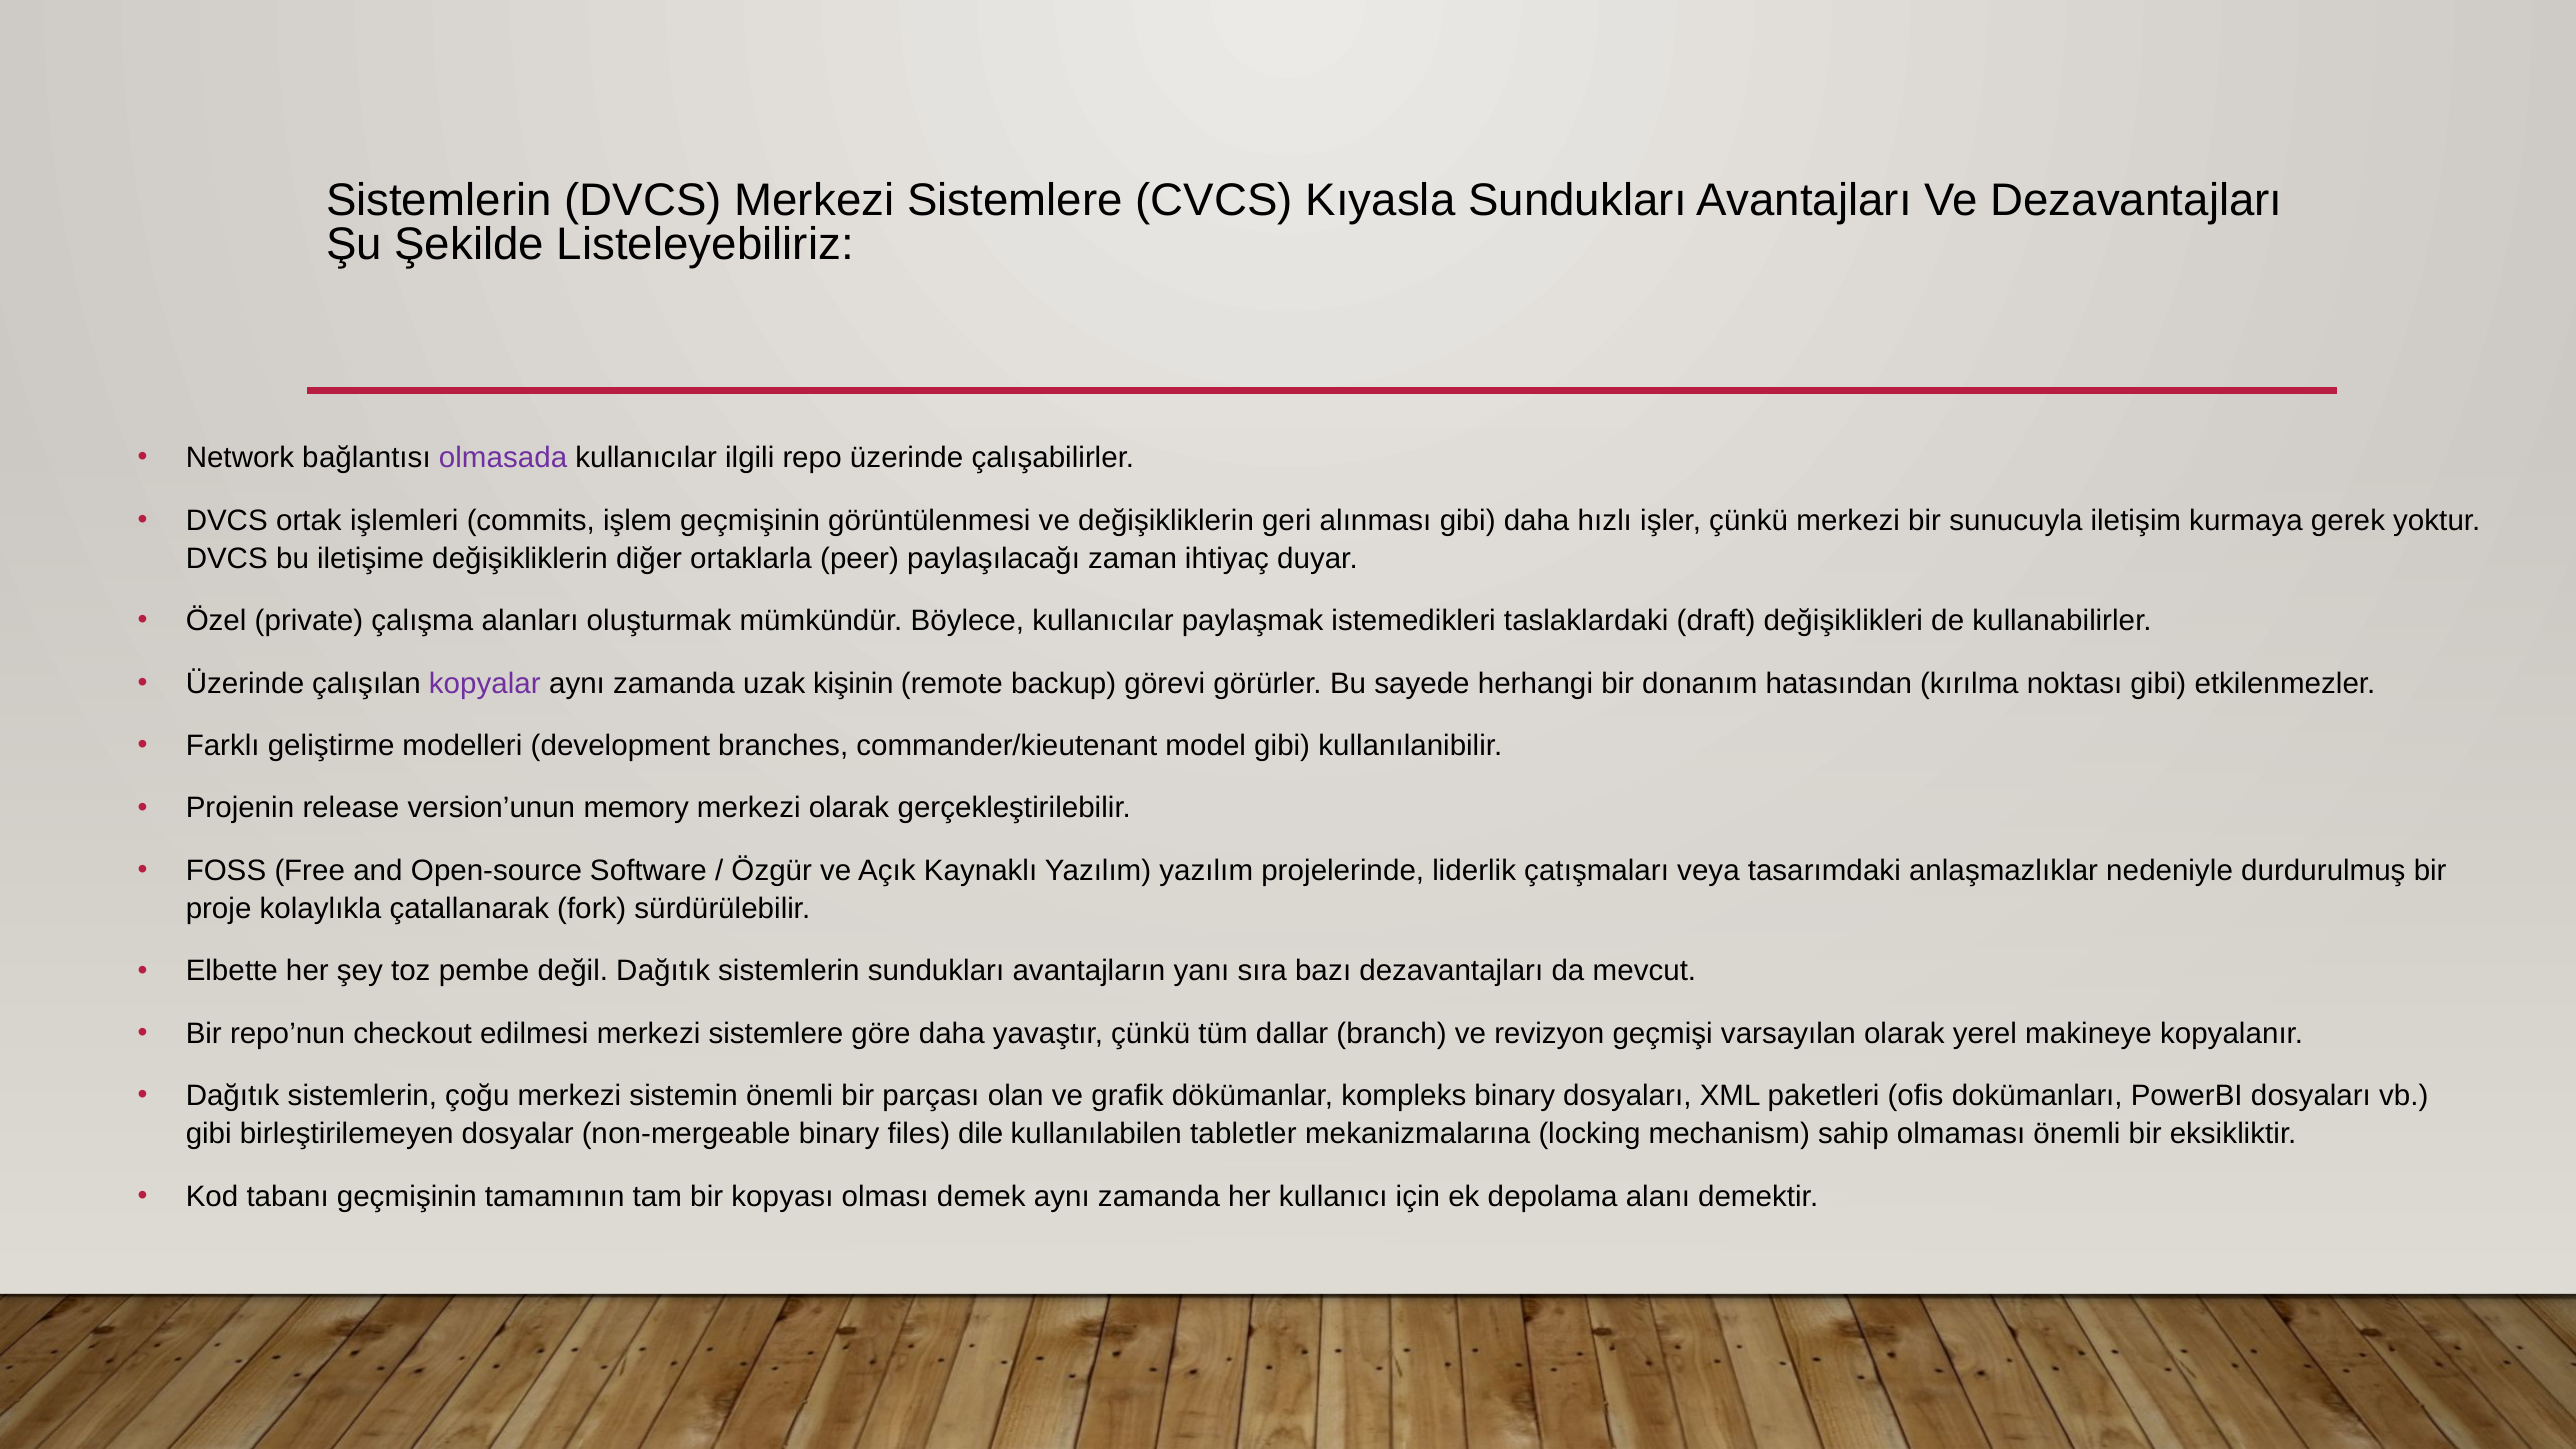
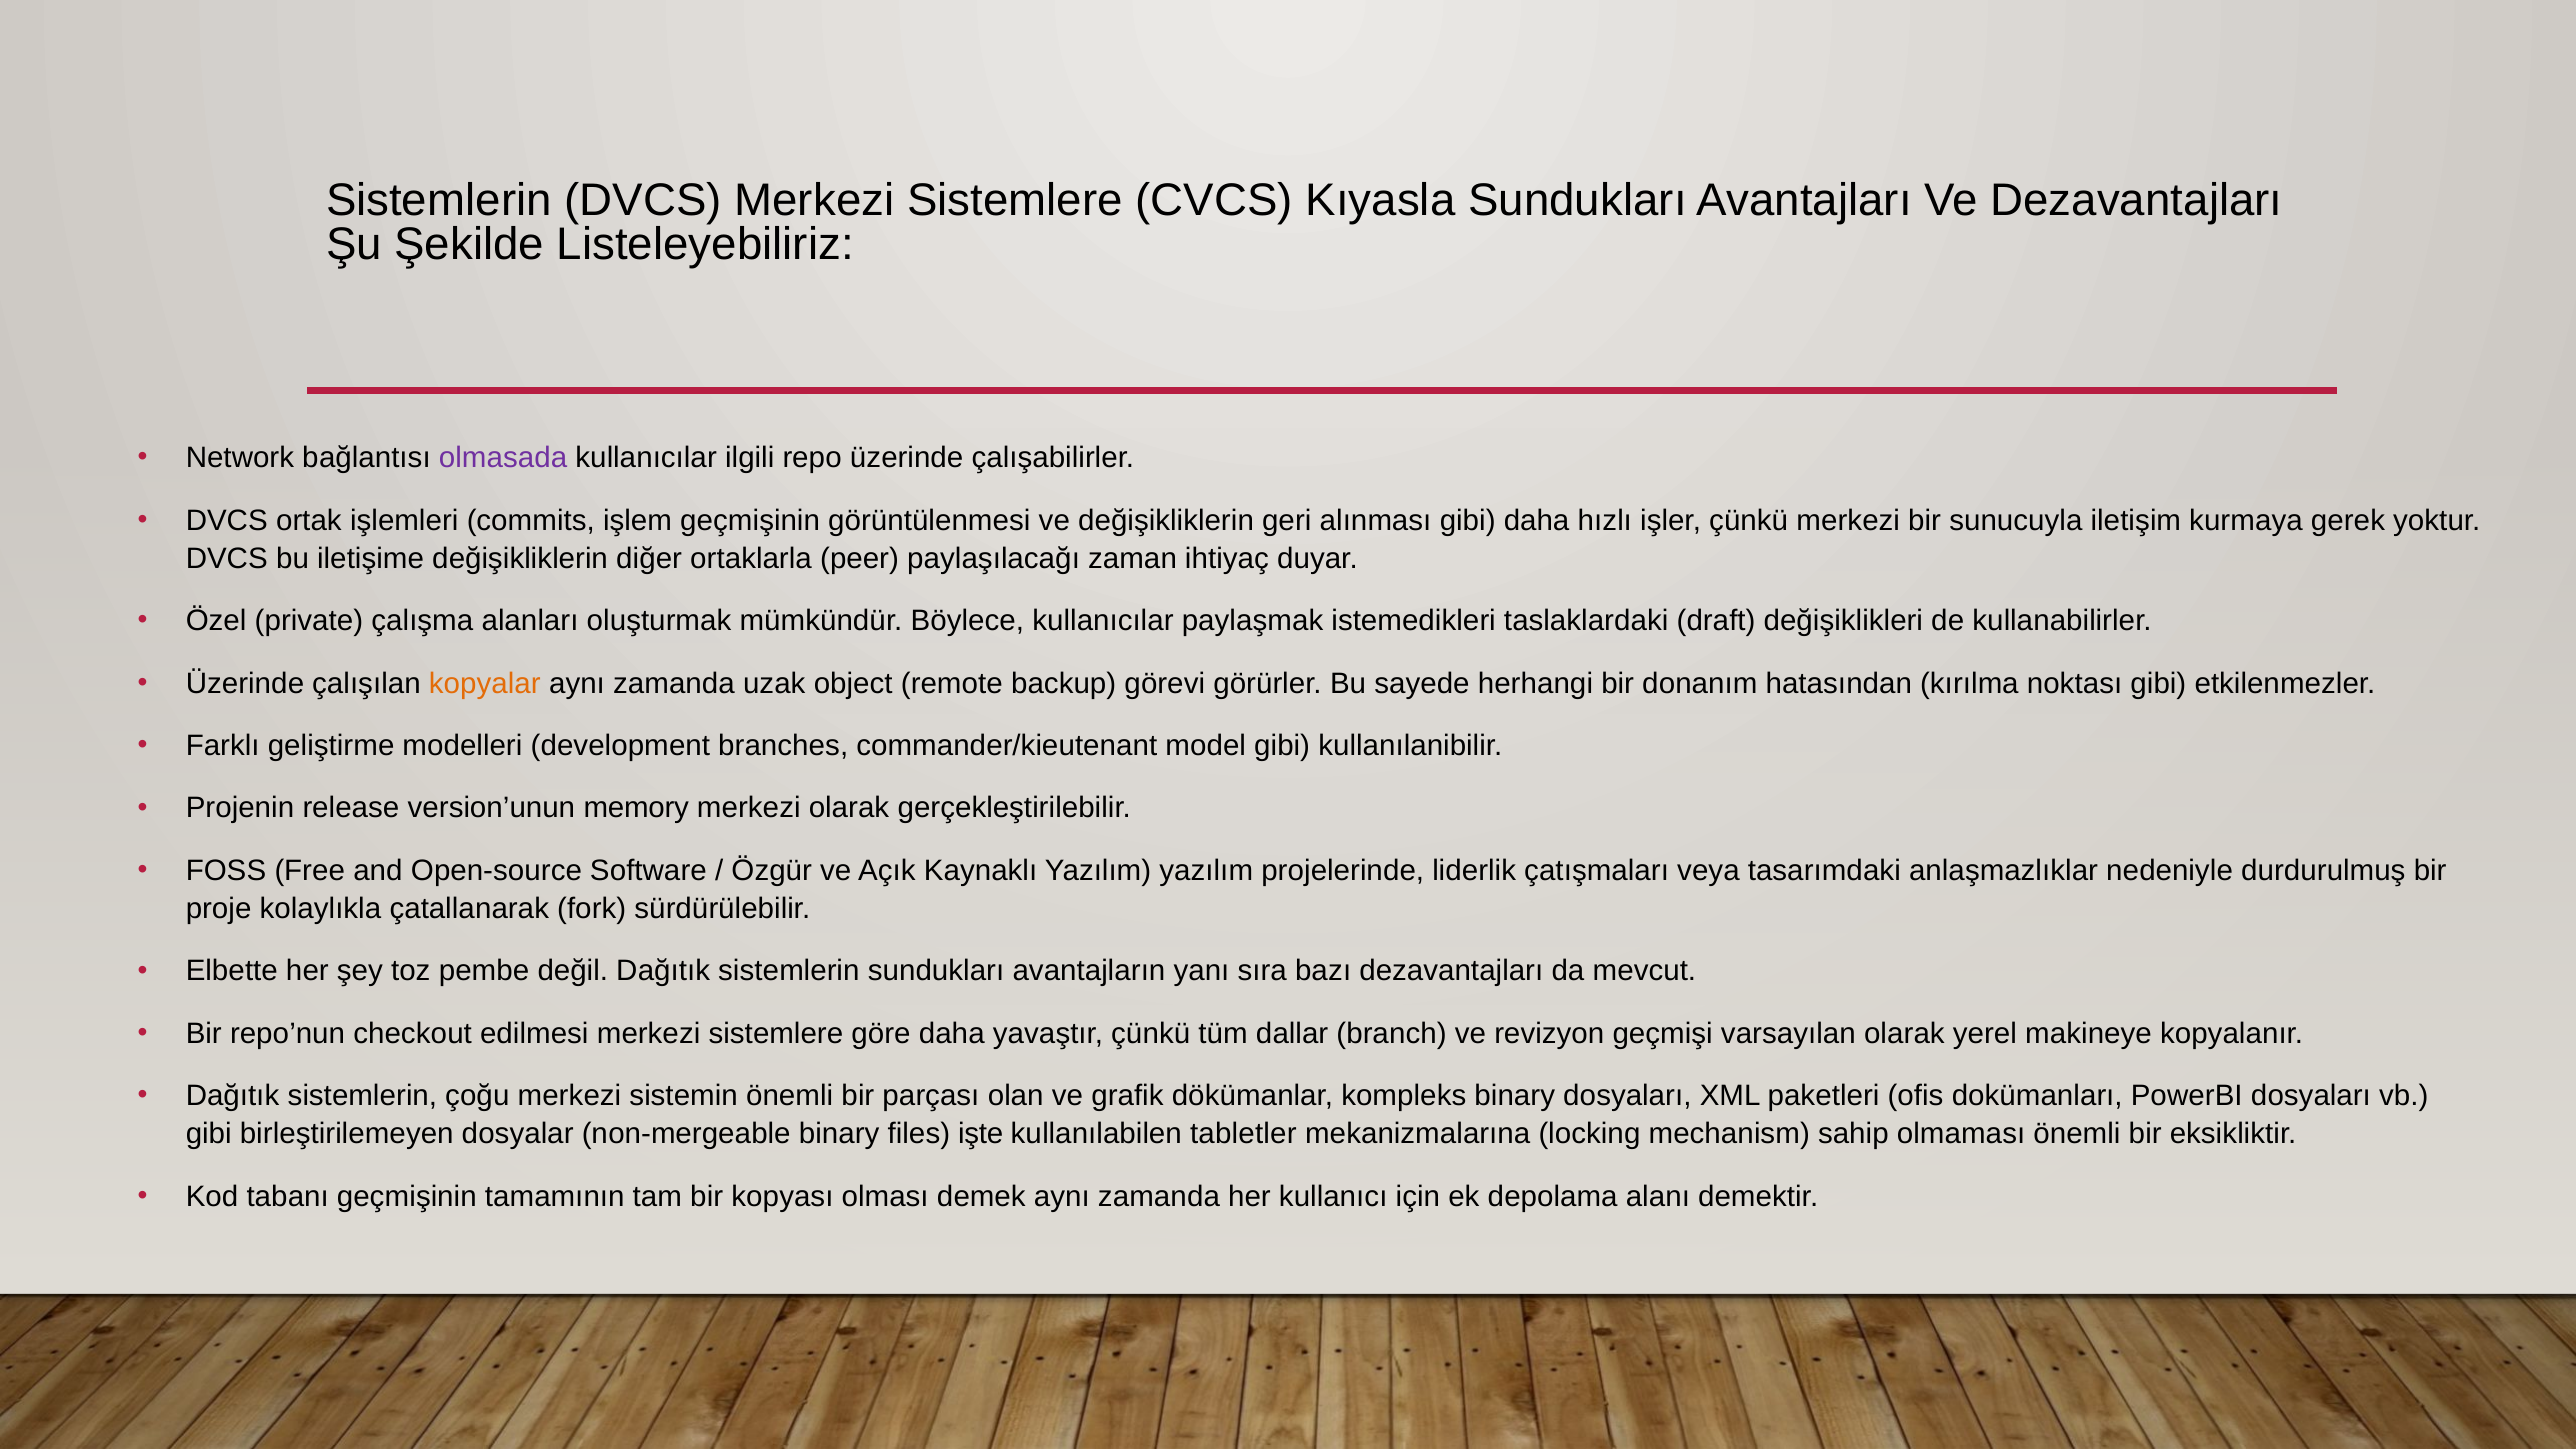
kopyalar colour: purple -> orange
kişinin: kişinin -> object
dile: dile -> işte
